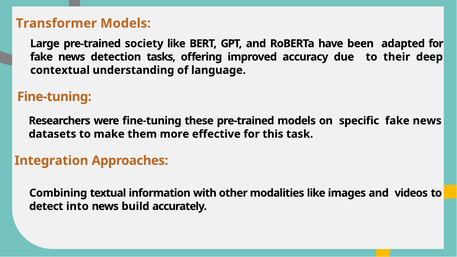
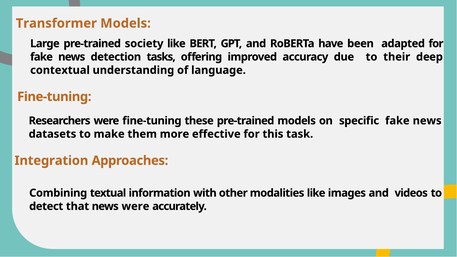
into: into -> that
news build: build -> were
